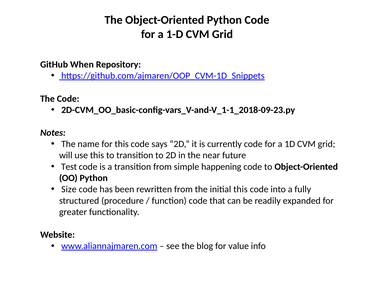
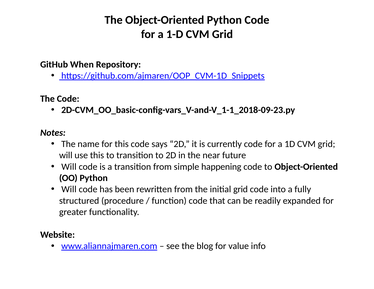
Test at (69, 167): Test -> Will
Size at (69, 189): Size -> Will
initial this: this -> grid
